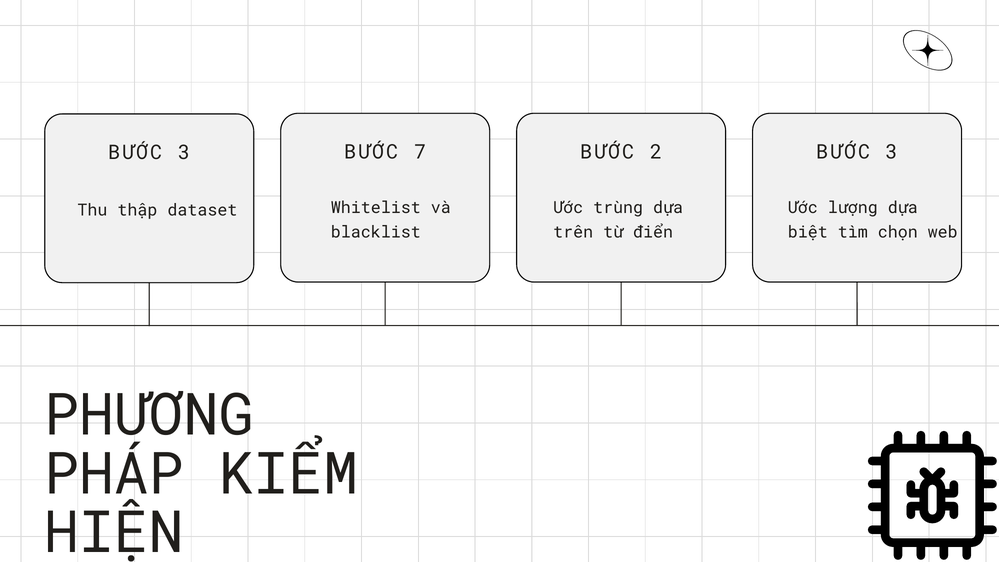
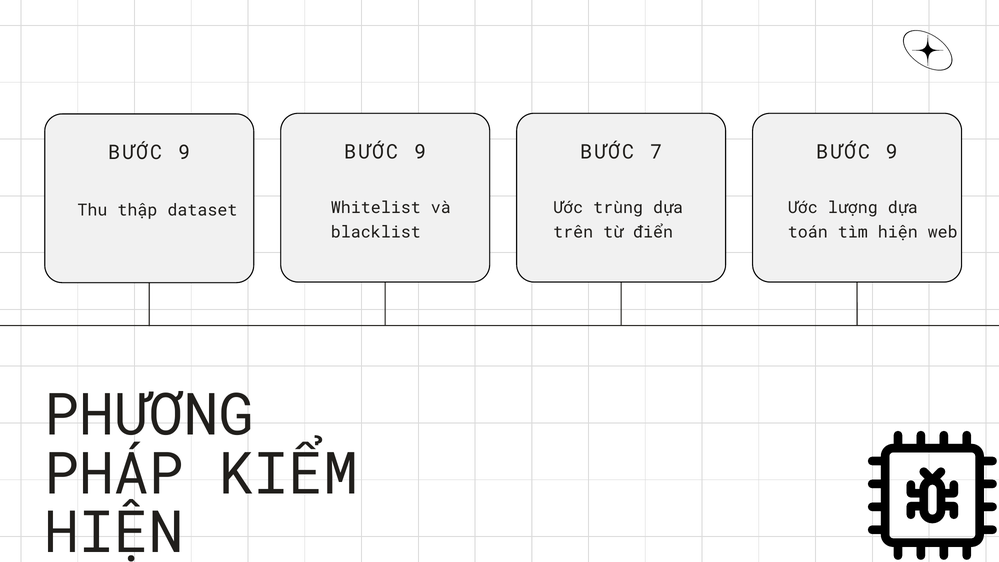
3 at (184, 153): 3 -> 9
7 at (420, 152): 7 -> 9
2: 2 -> 7
3 at (892, 152): 3 -> 9
biệt: biệt -> toán
tìm chọn: chọn -> hiện
